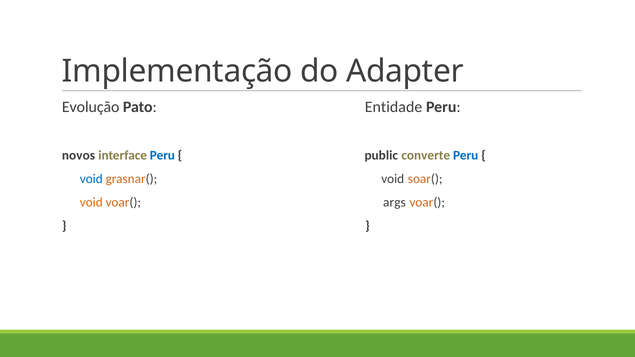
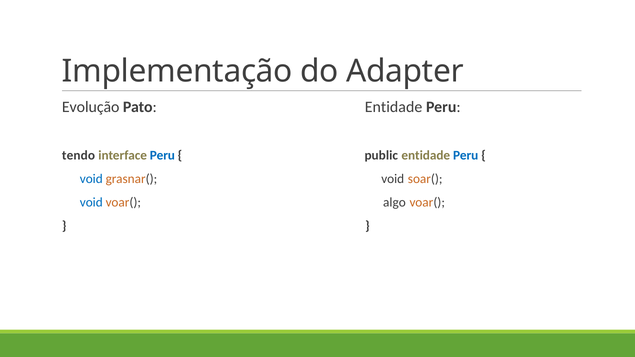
novos: novos -> tendo
public converte: converte -> entidade
void at (91, 203) colour: orange -> blue
args: args -> algo
